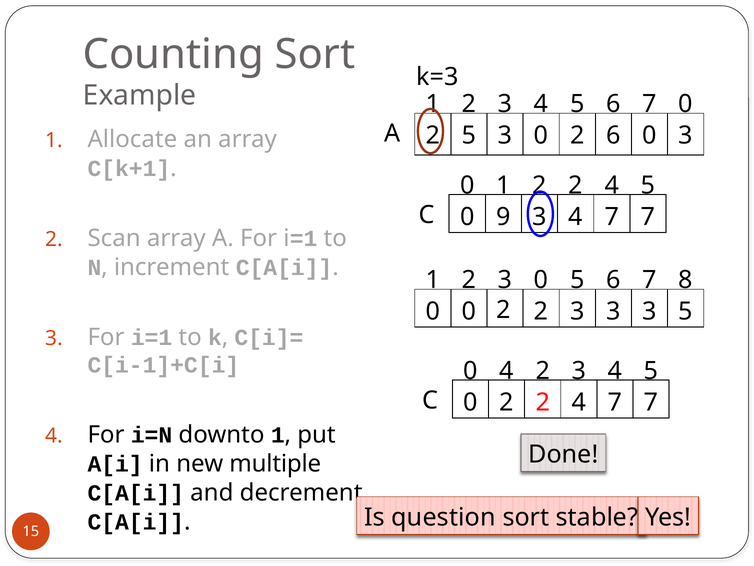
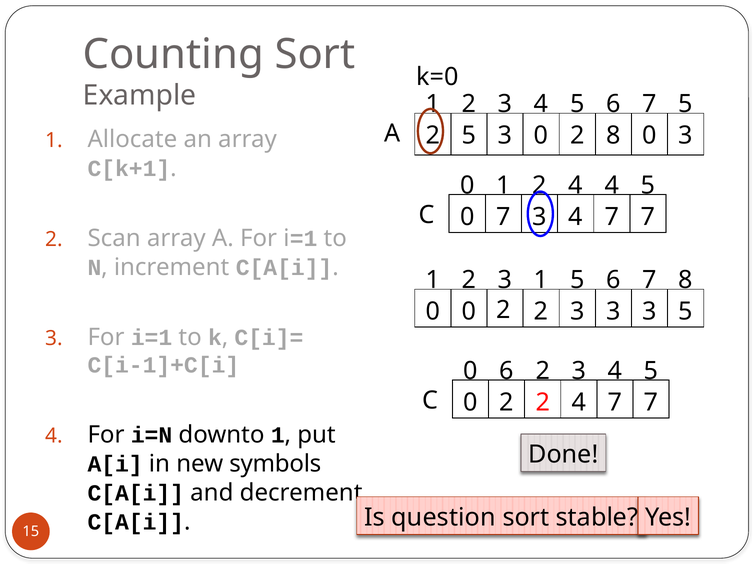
k=3: k=3 -> k=0
6 7 0: 0 -> 5
2 6: 6 -> 8
1 2 2: 2 -> 4
0 9: 9 -> 7
2 3 0: 0 -> 1
0 4: 4 -> 6
multiple: multiple -> symbols
